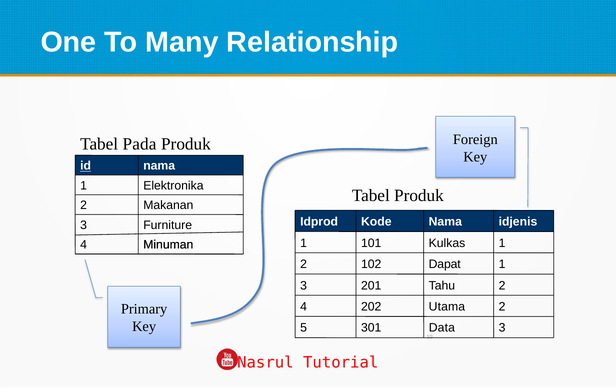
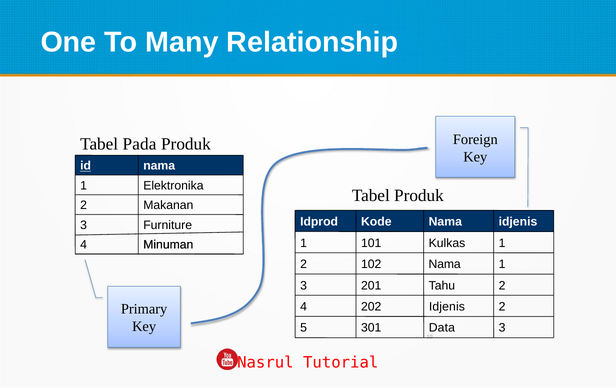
Dapat at (445, 264): Dapat -> Nama
Utama at (447, 307): Utama -> Idjenis
